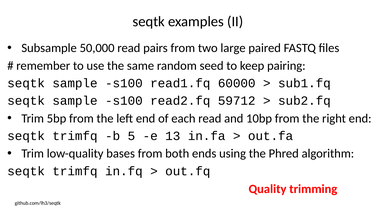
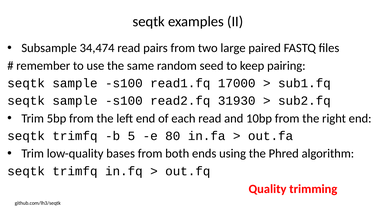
50,000: 50,000 -> 34,474
60000: 60000 -> 17000
59712: 59712 -> 31930
13: 13 -> 80
